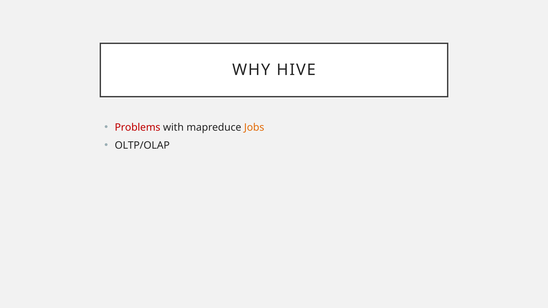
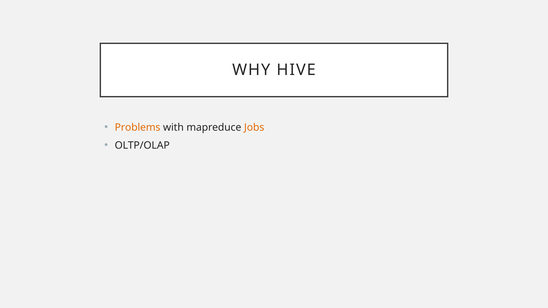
Problems colour: red -> orange
